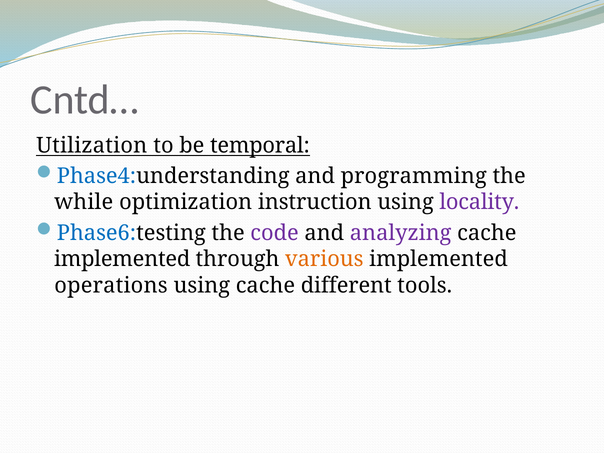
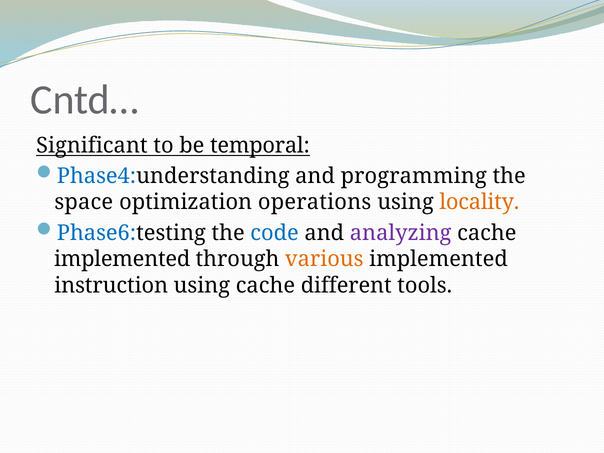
Utilization: Utilization -> Significant
while: while -> space
instruction: instruction -> operations
locality colour: purple -> orange
code colour: purple -> blue
operations: operations -> instruction
